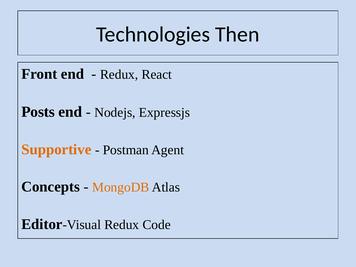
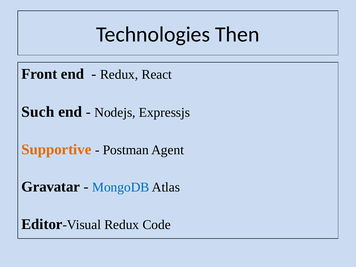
Posts: Posts -> Such
Concepts: Concepts -> Gravatar
MongoDB colour: orange -> blue
